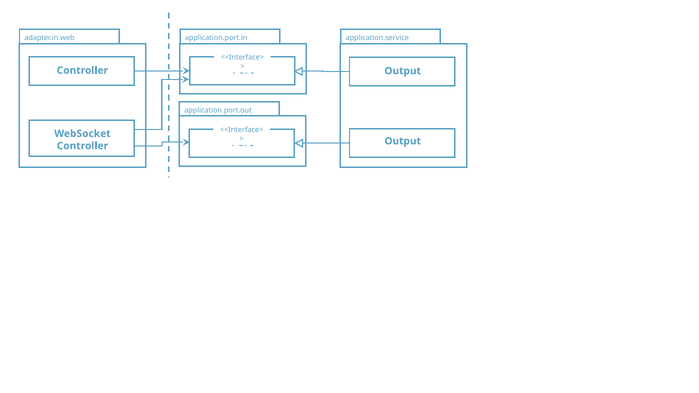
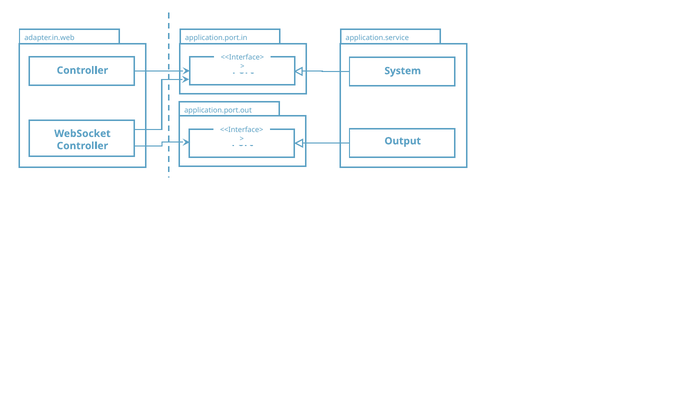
Output at (403, 71): Output -> System
